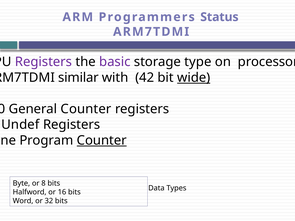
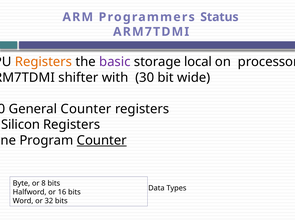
Registers at (44, 62) colour: purple -> orange
type: type -> local
similar: similar -> shifter
with 42: 42 -> 30
wide underline: present -> none
Undef: Undef -> Silicon
